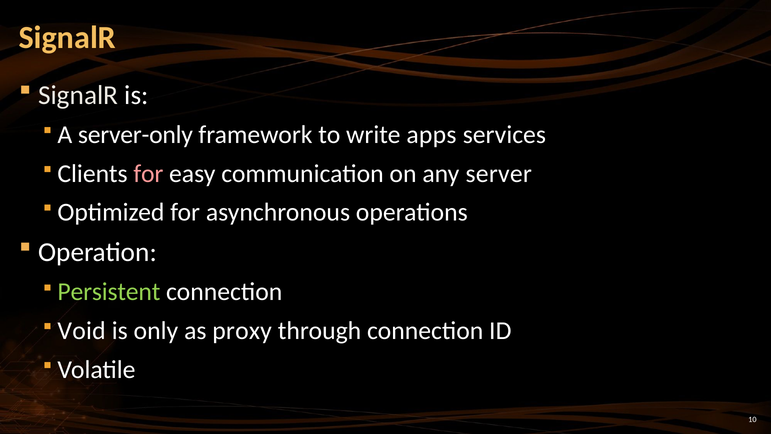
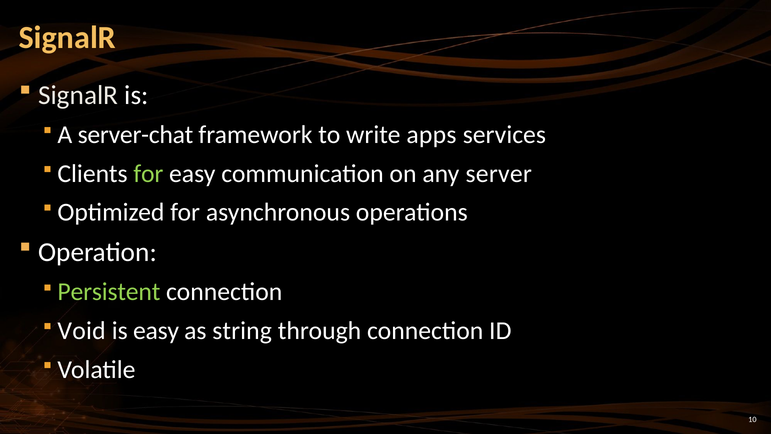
server-only: server-only -> server-chat
for at (148, 173) colour: pink -> light green
is only: only -> easy
proxy: proxy -> string
